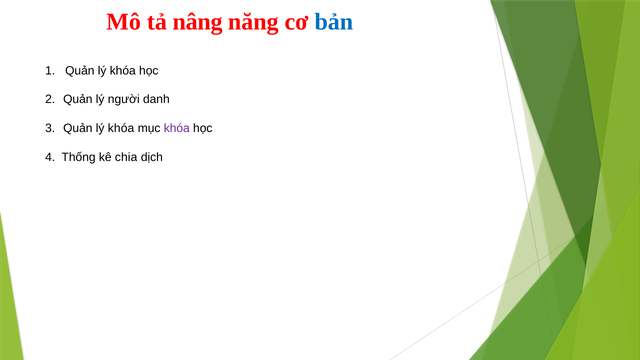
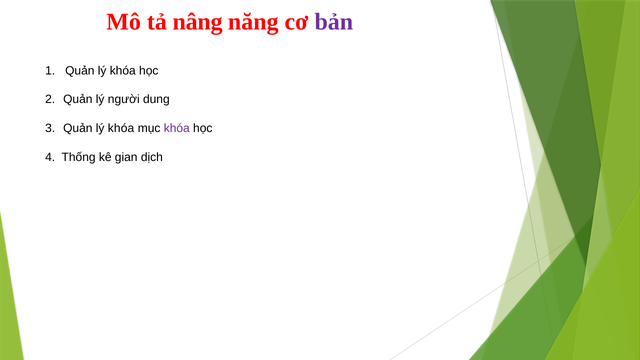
bản colour: blue -> purple
danh: danh -> dung
chia: chia -> gian
